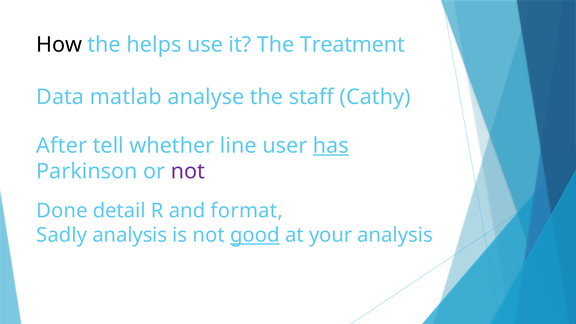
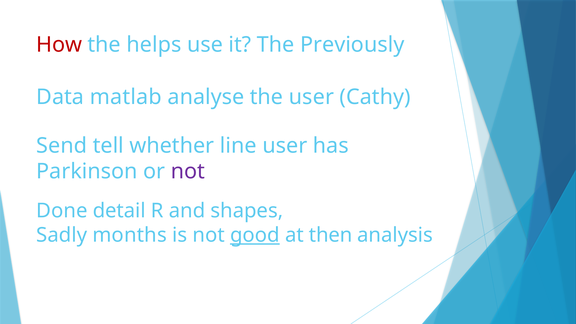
How colour: black -> red
Treatment: Treatment -> Previously
the staff: staff -> user
After: After -> Send
has underline: present -> none
format: format -> shapes
Sadly analysis: analysis -> months
your: your -> then
